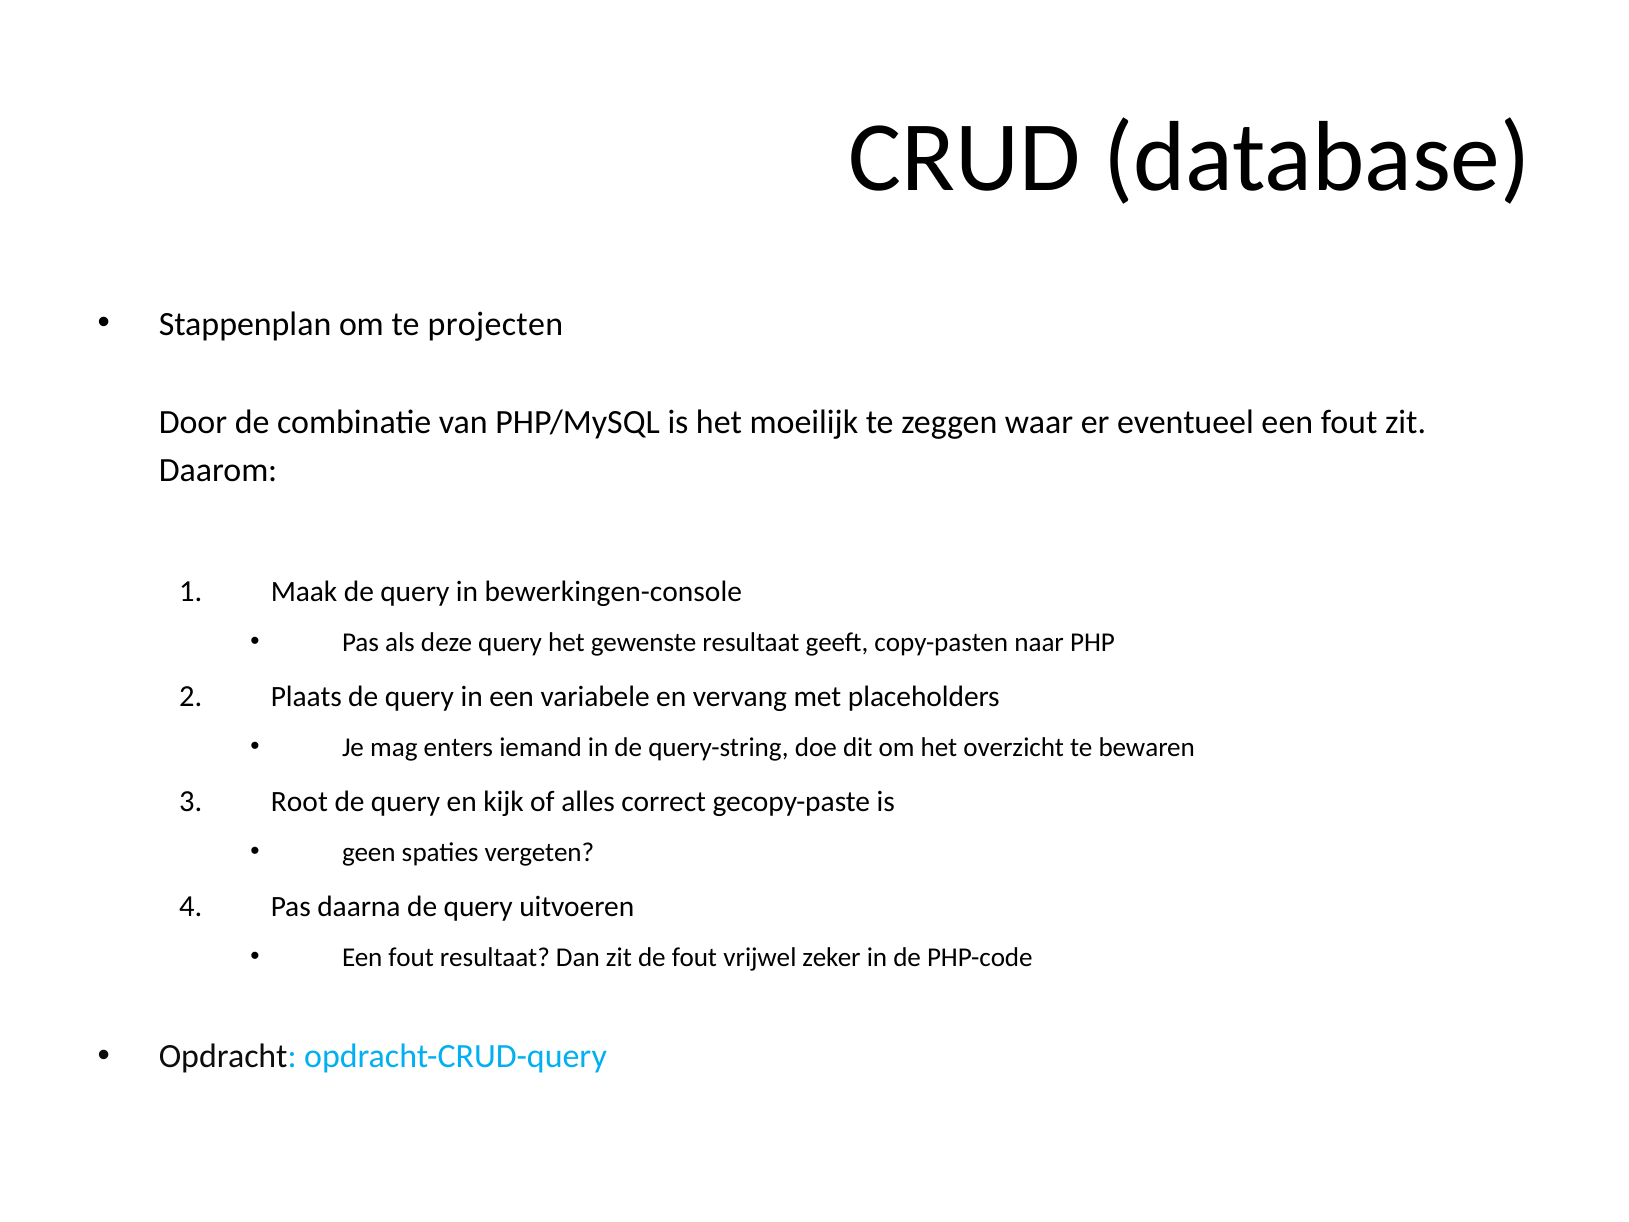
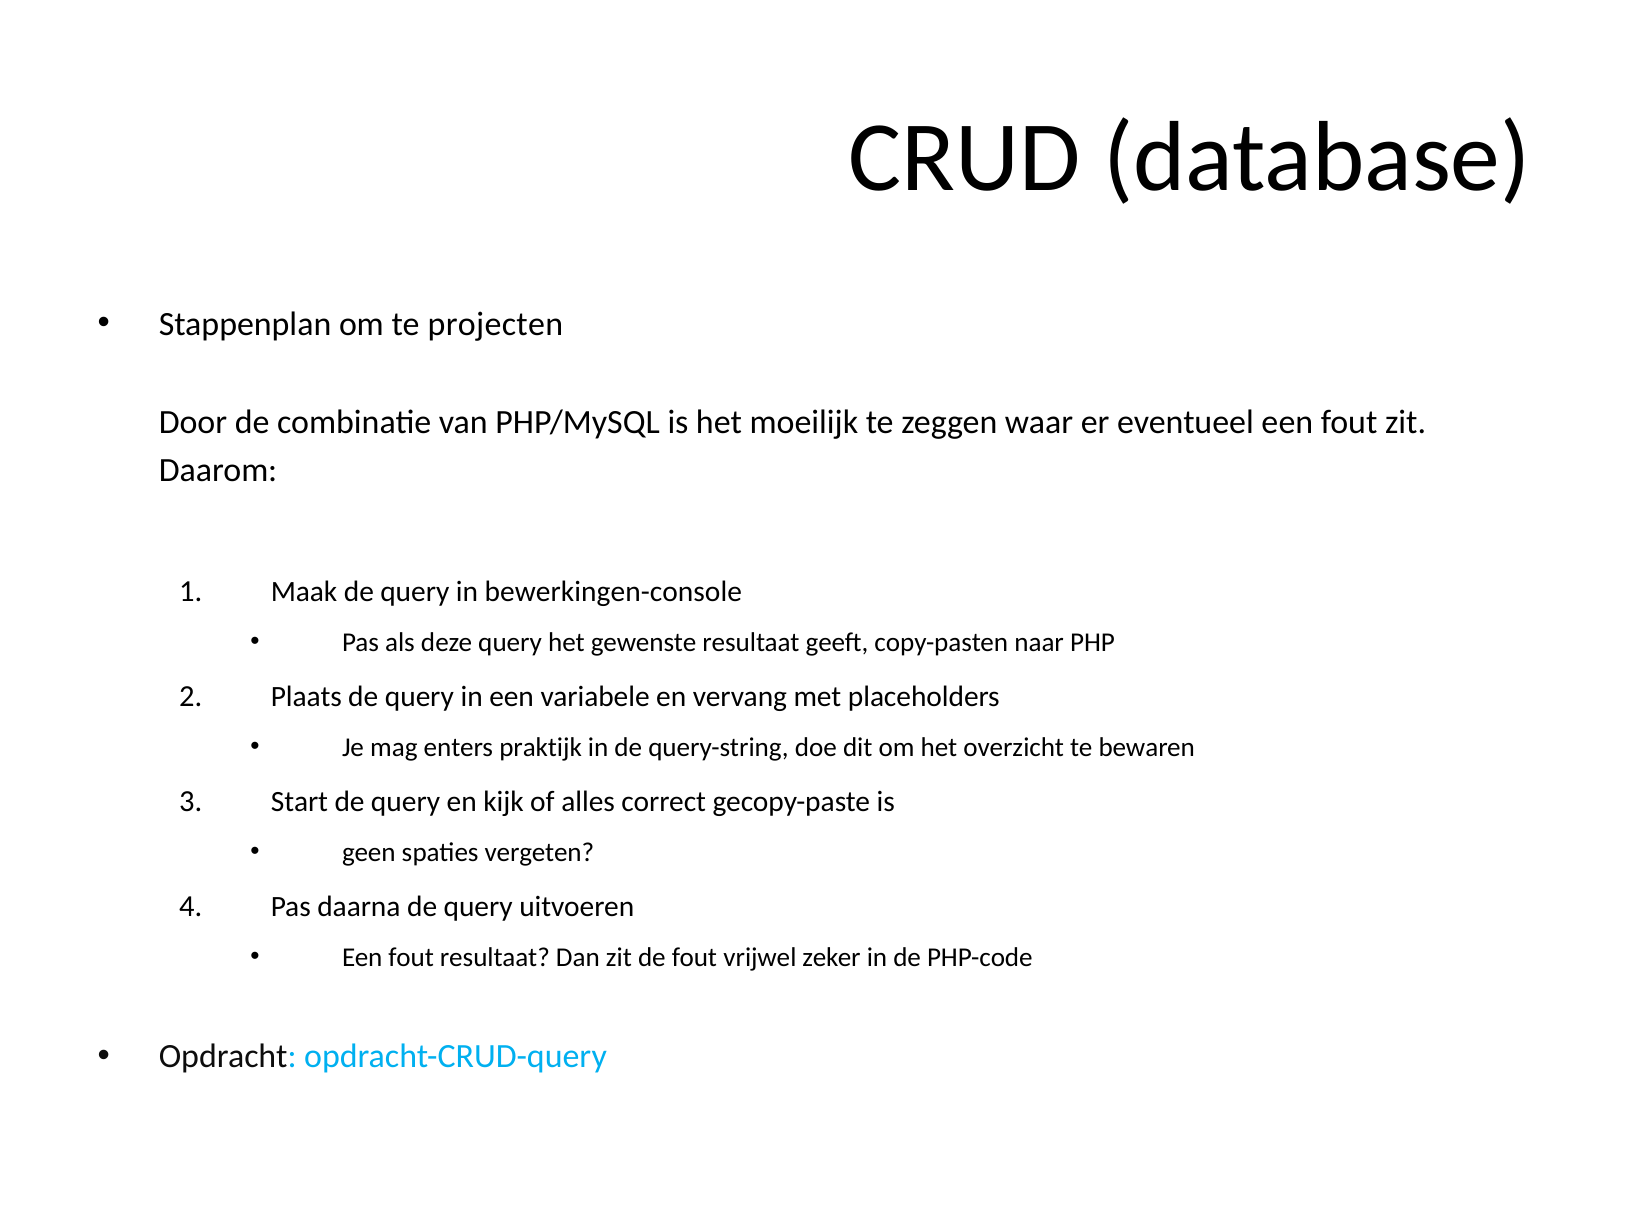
iemand: iemand -> praktijk
Root: Root -> Start
